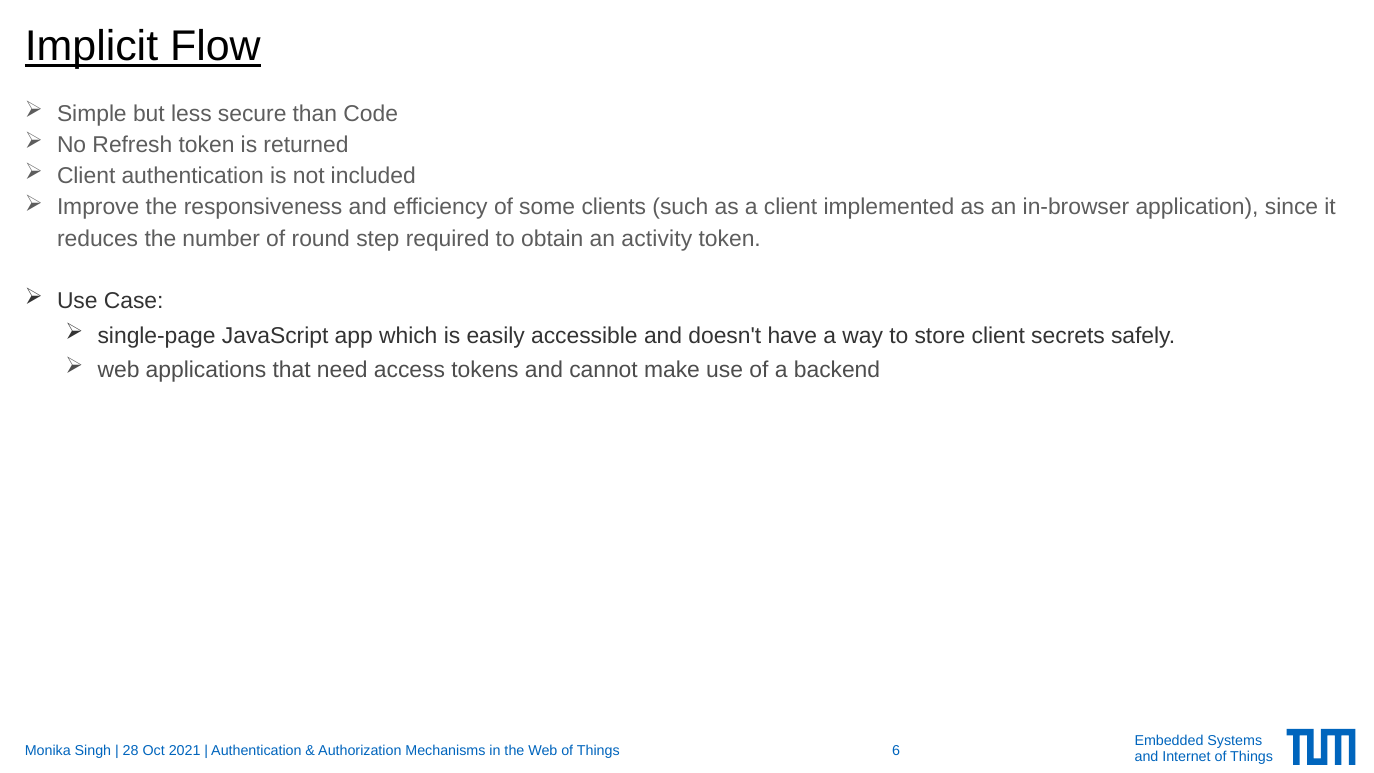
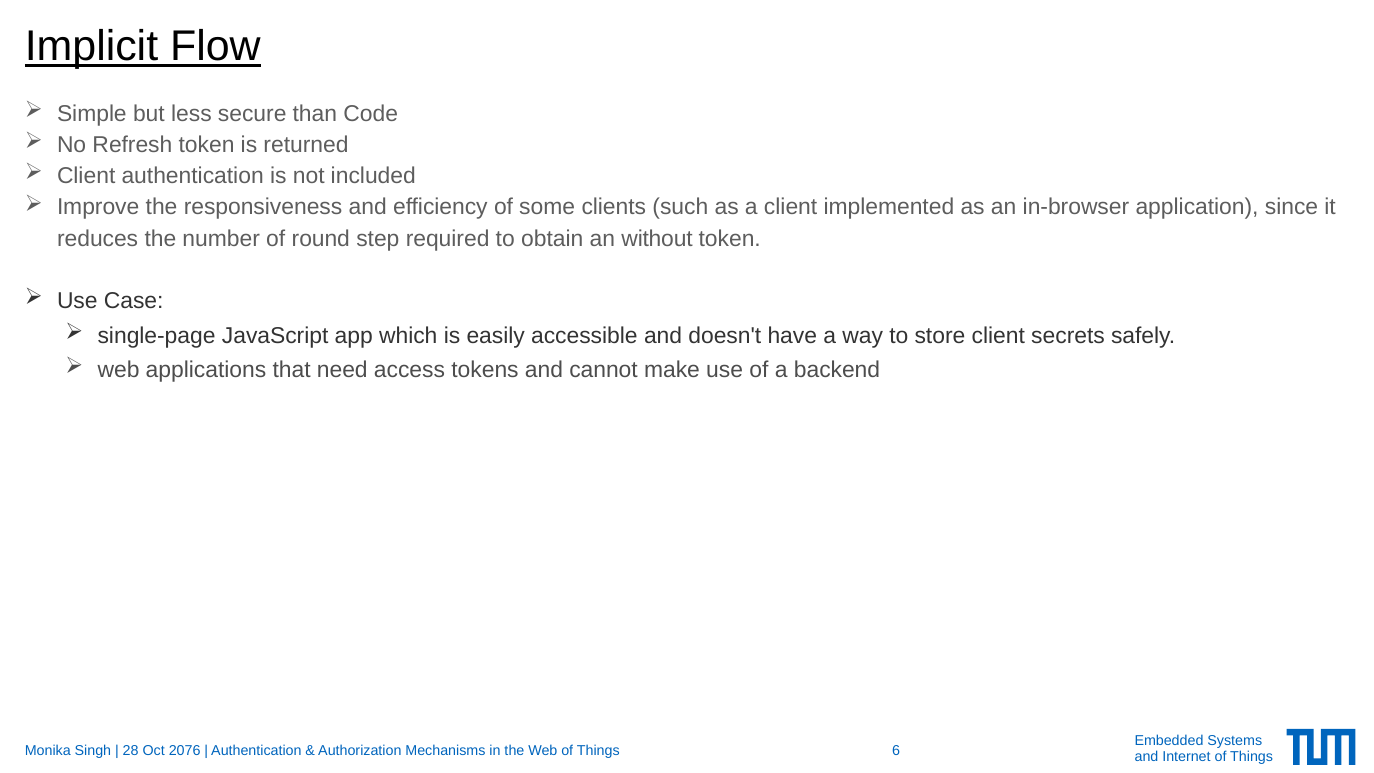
activity: activity -> without
2021: 2021 -> 2076
